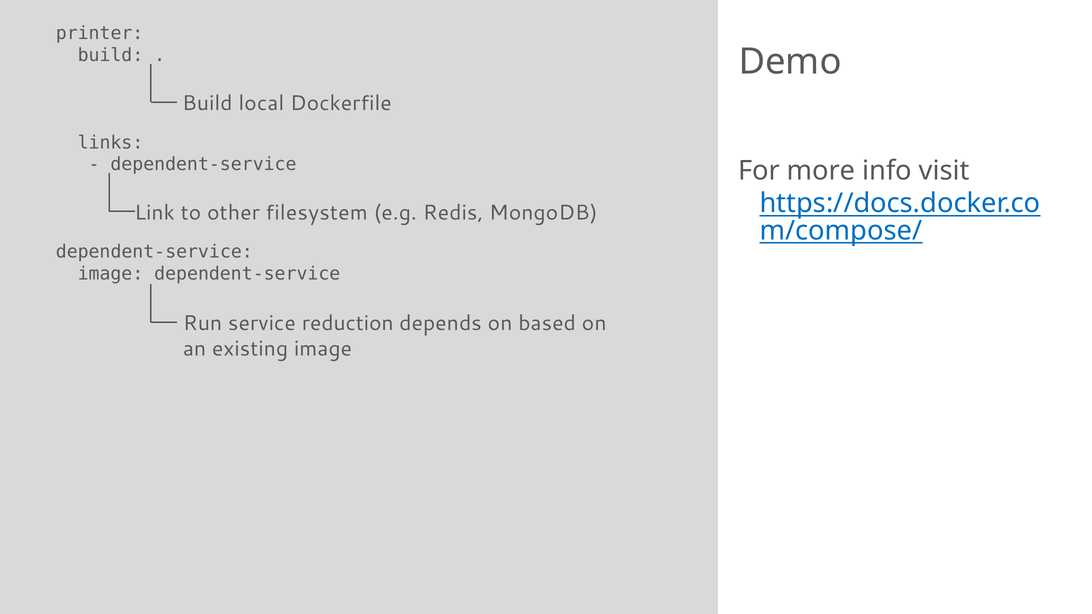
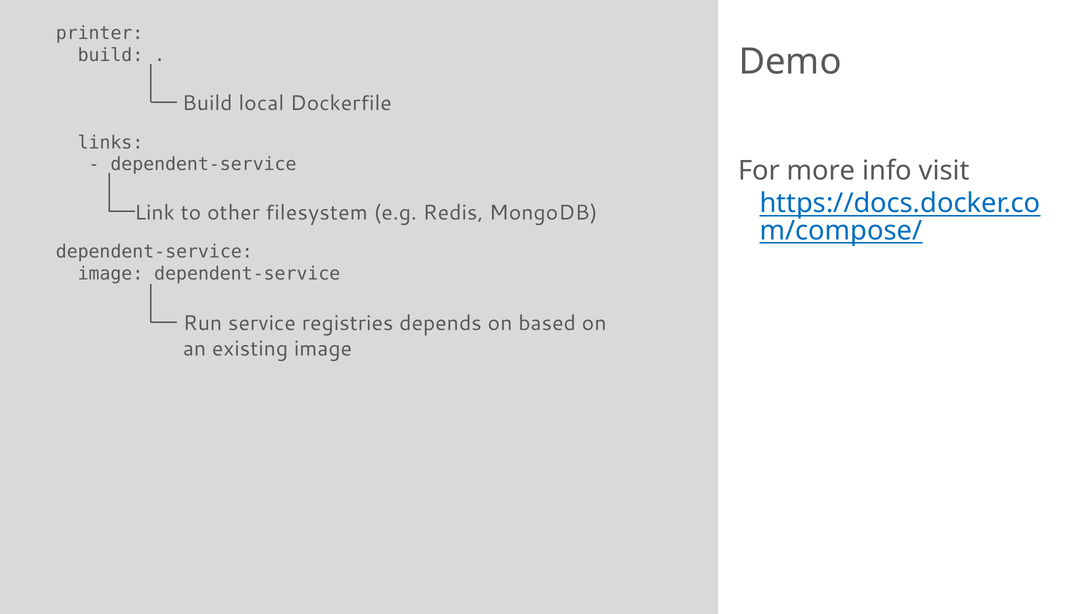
reduction: reduction -> registries
